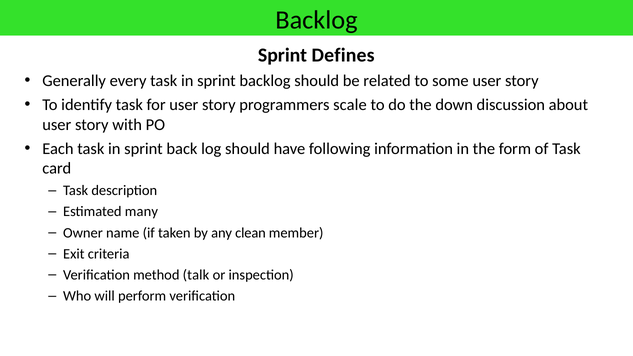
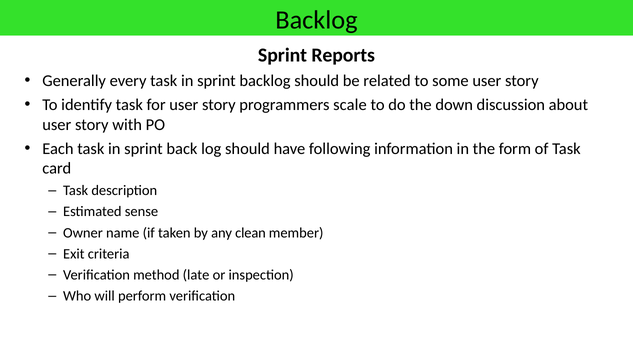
Defines: Defines -> Reports
many: many -> sense
talk: talk -> late
